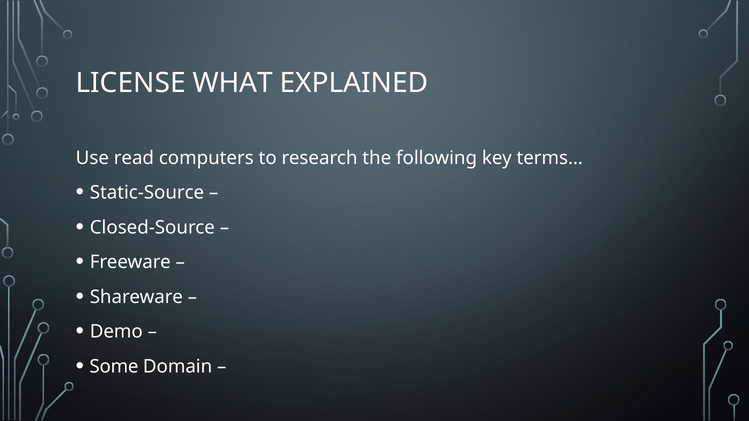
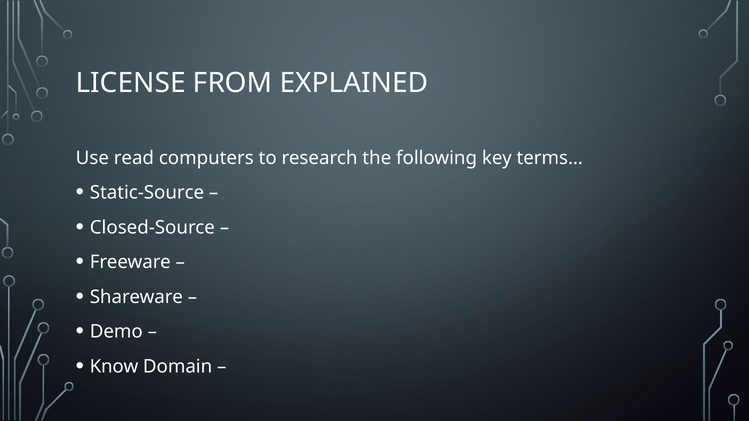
WHAT: WHAT -> FROM
Some: Some -> Know
